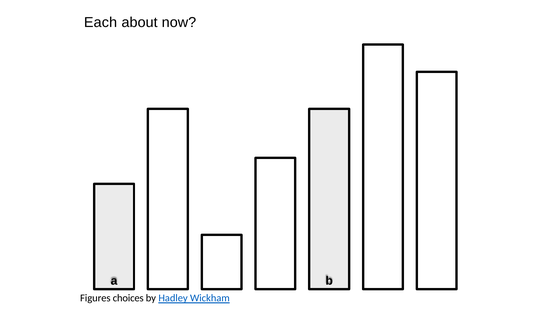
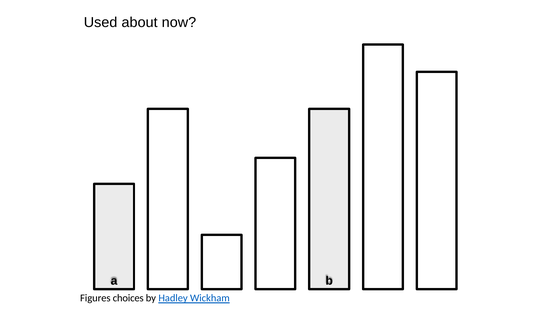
Each: Each -> Used
